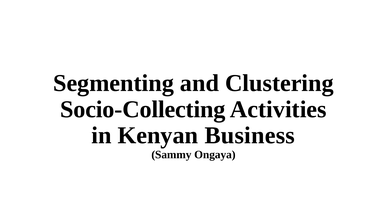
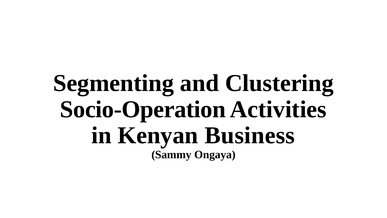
Socio-Collecting: Socio-Collecting -> Socio-Operation
